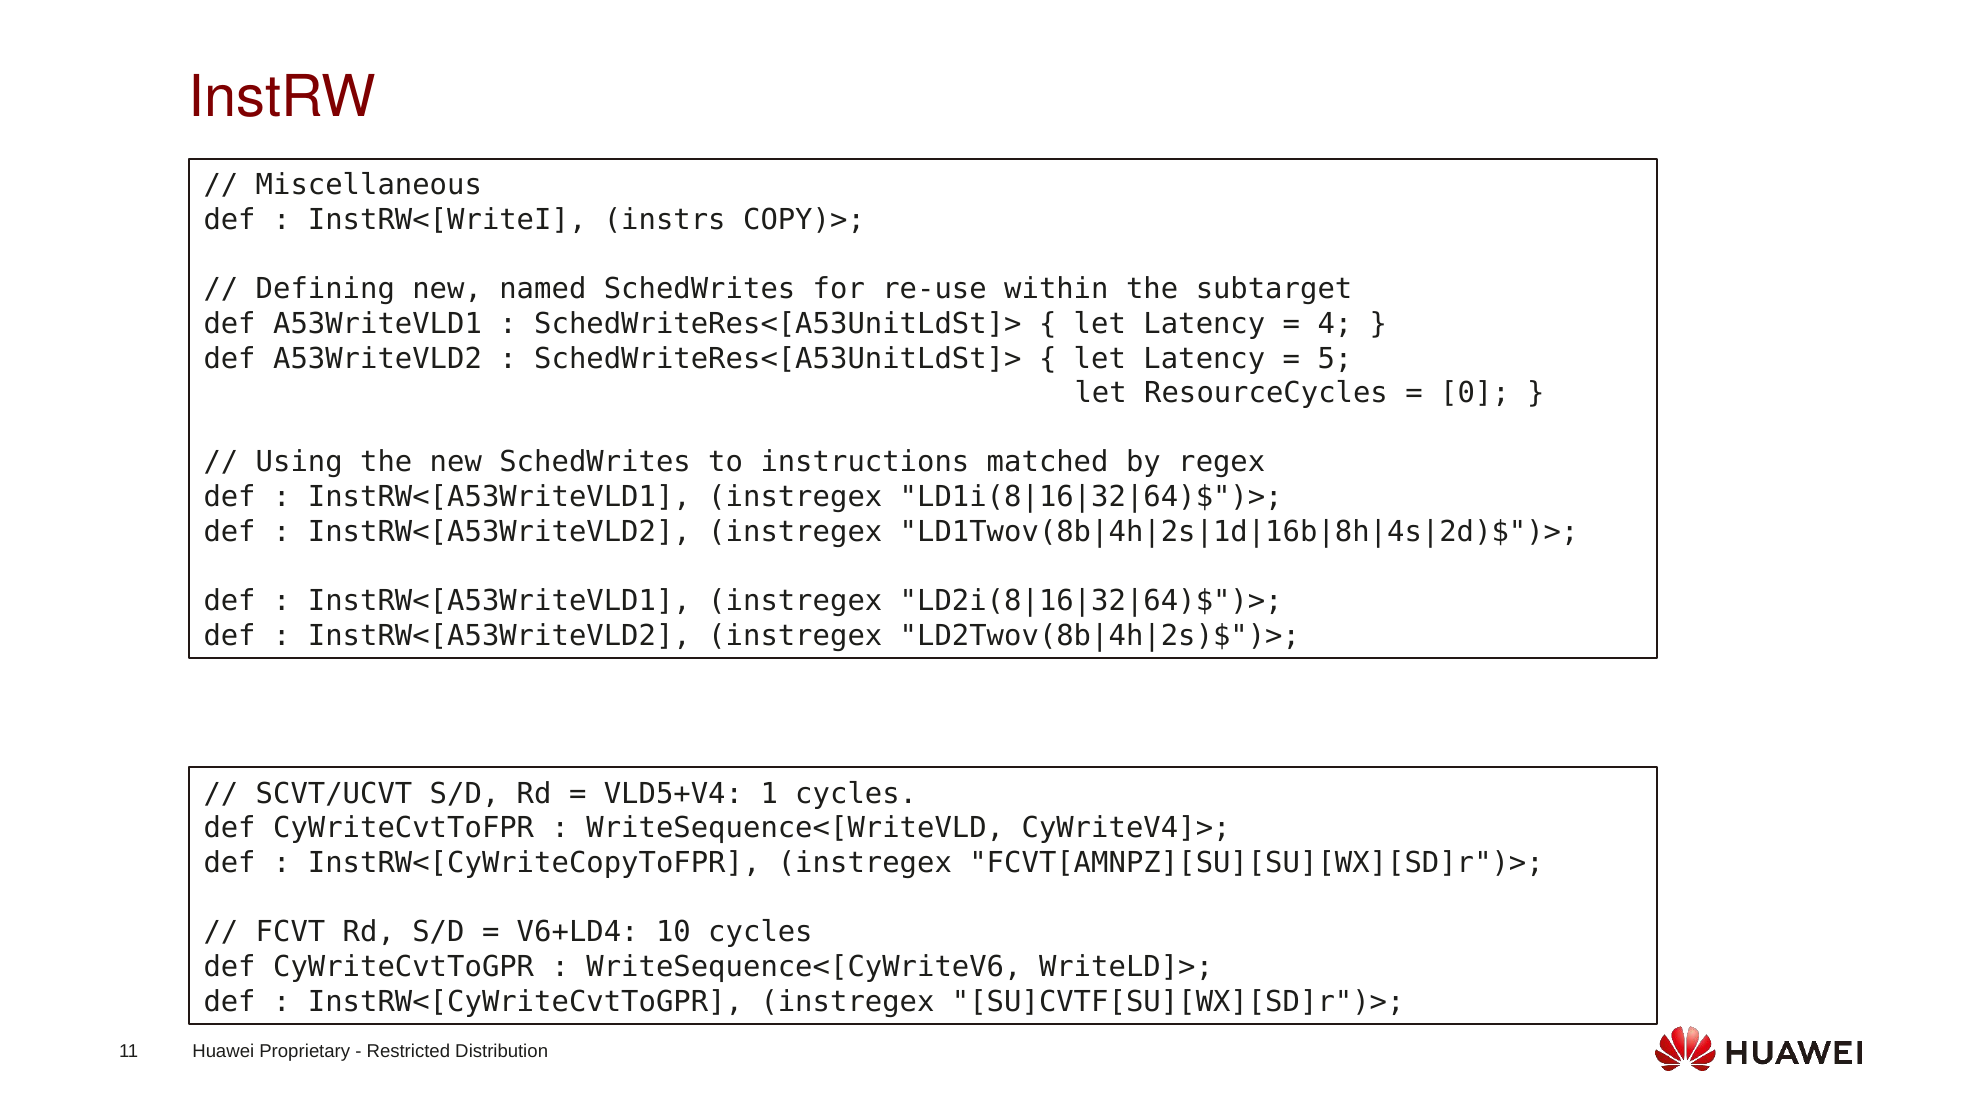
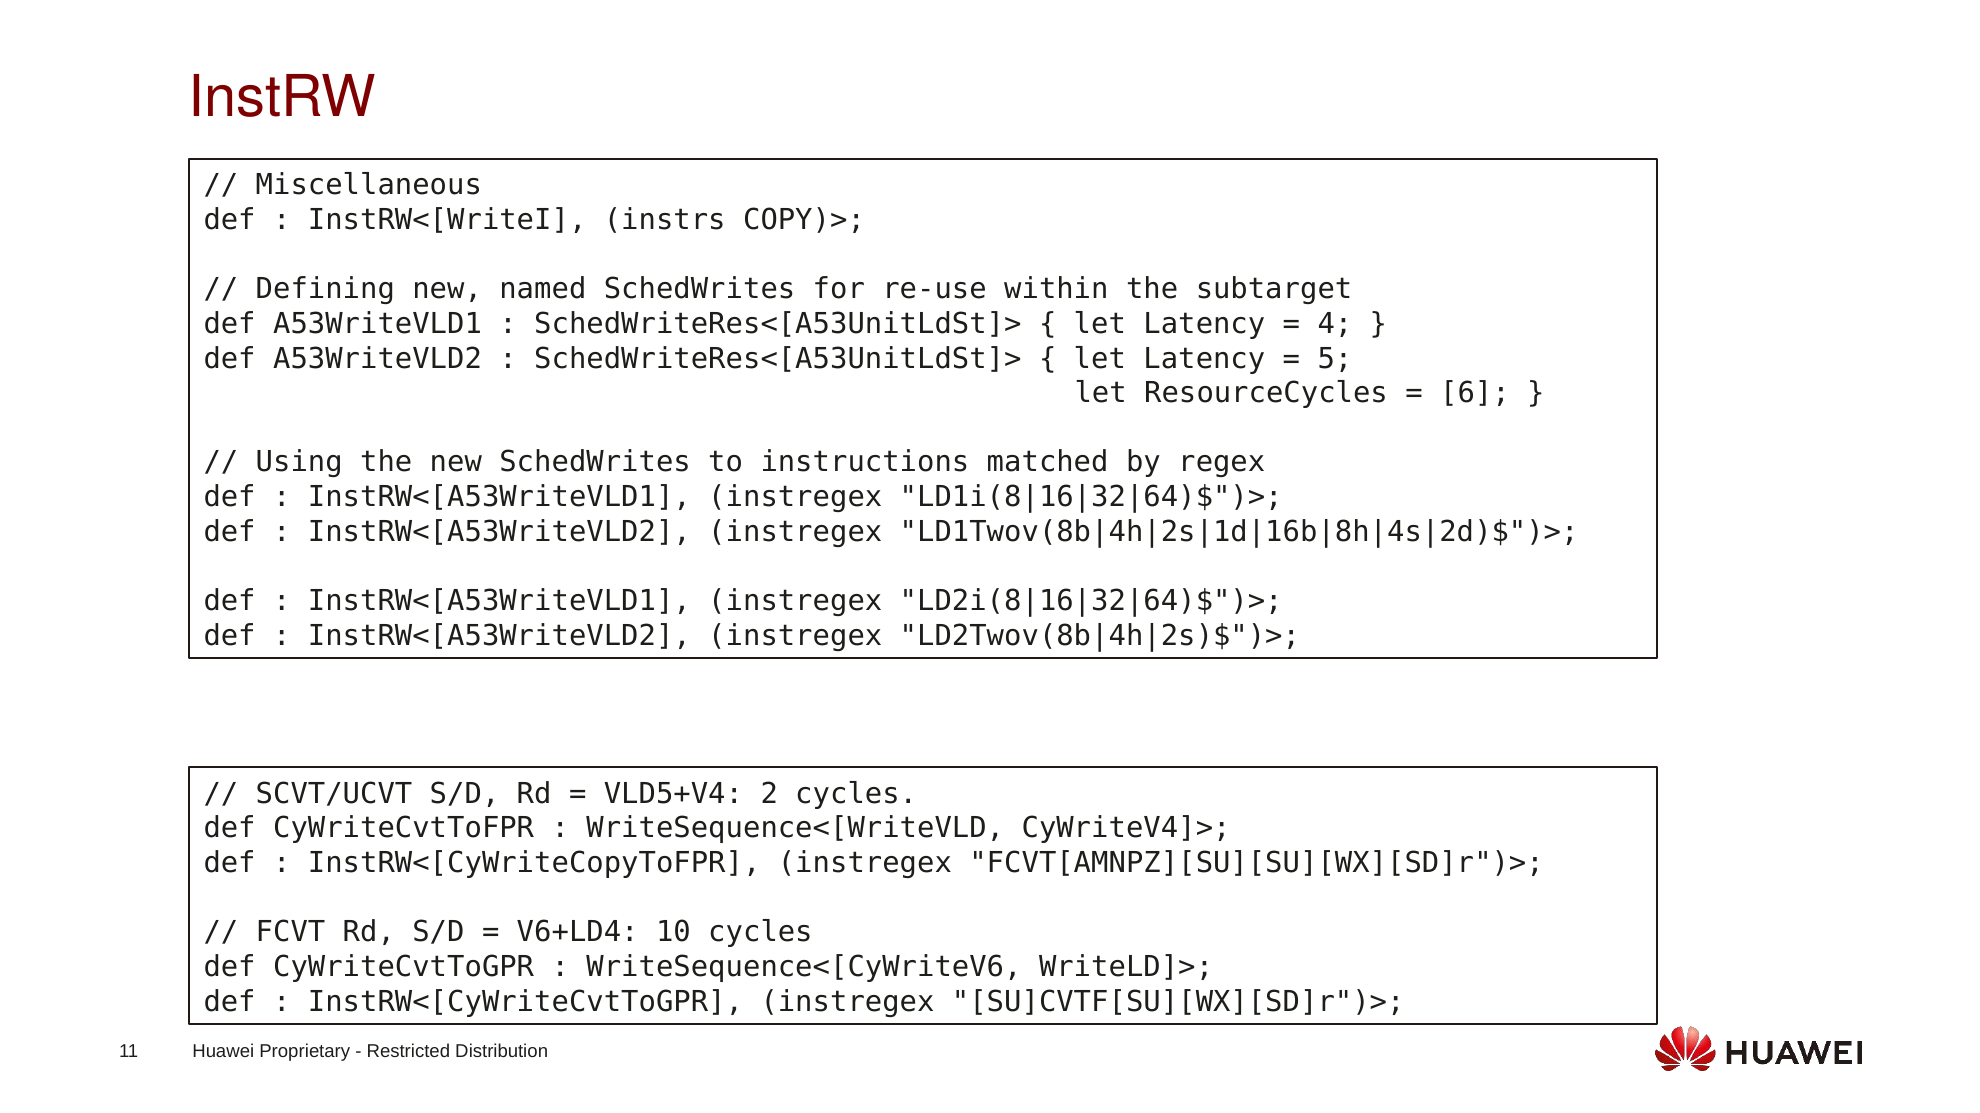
0: 0 -> 6
1: 1 -> 2
